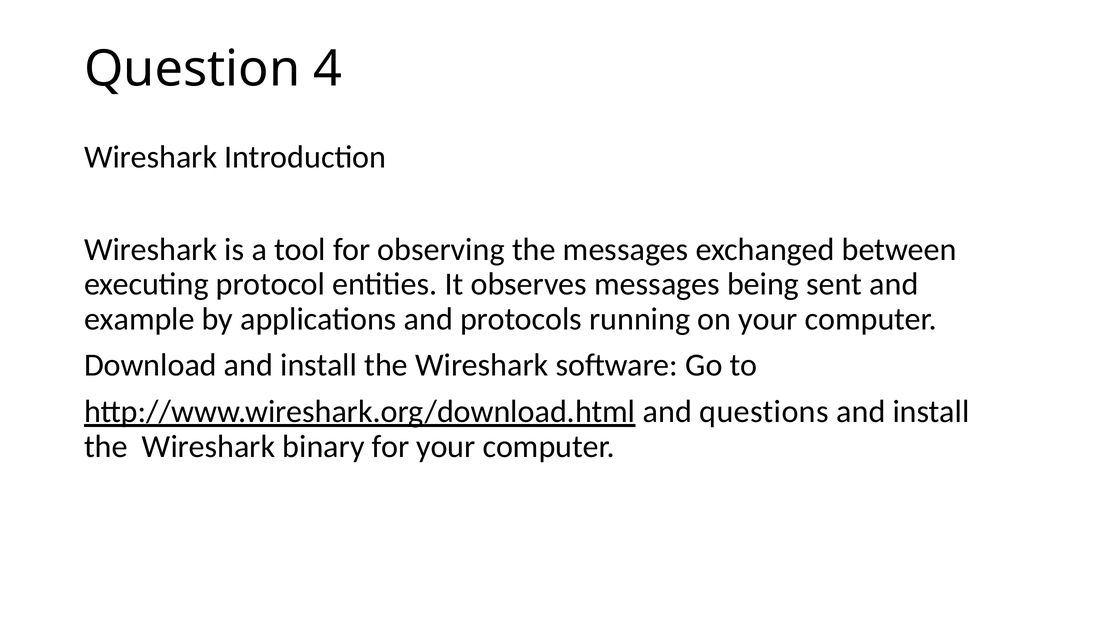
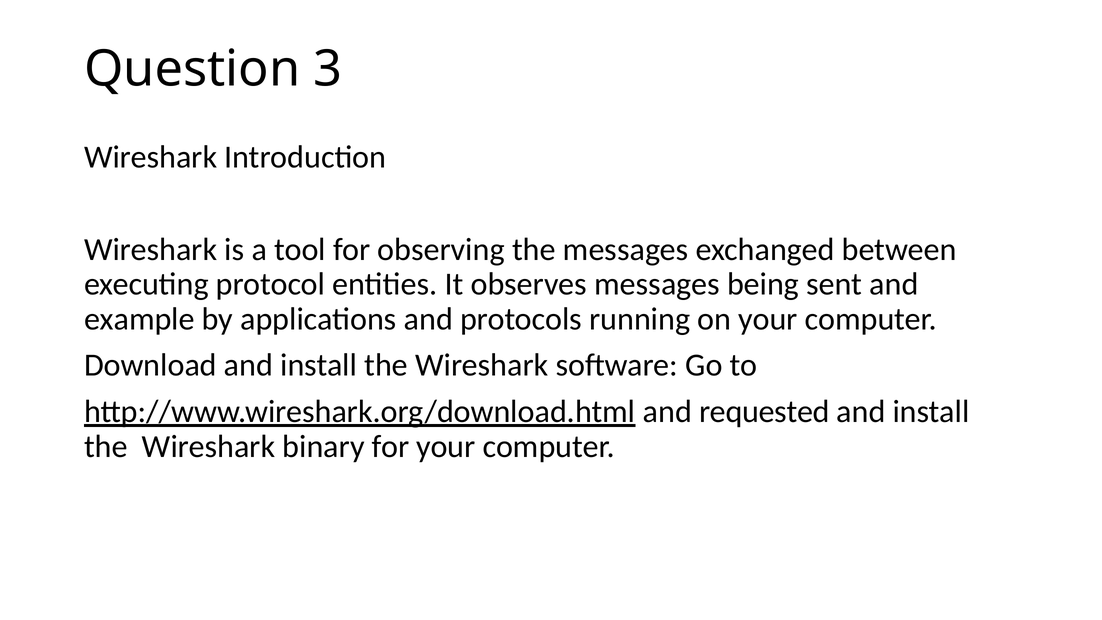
4: 4 -> 3
questions: questions -> requested
